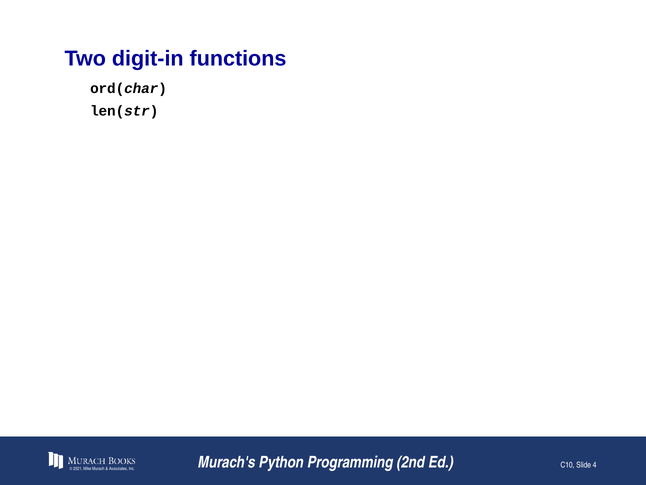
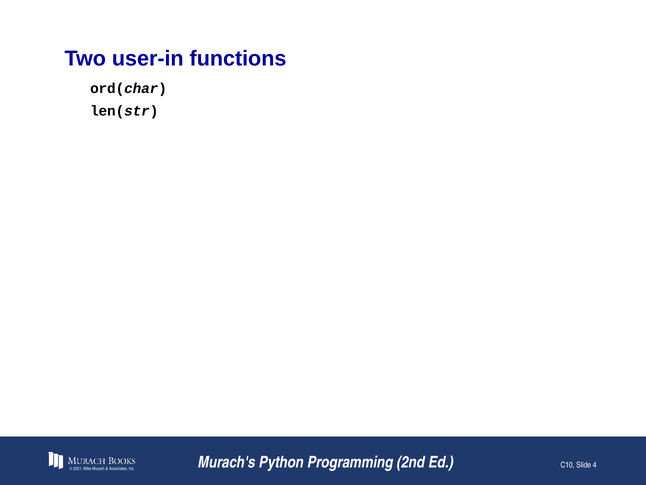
digit-in: digit-in -> user-in
